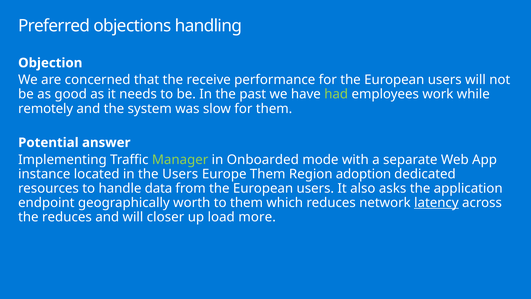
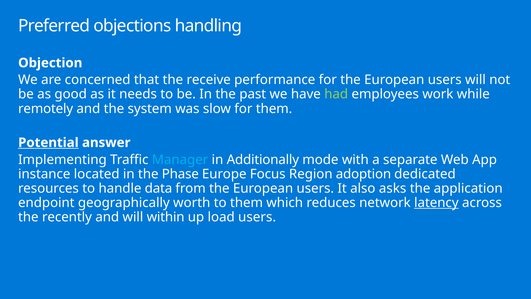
Potential underline: none -> present
Manager colour: light green -> light blue
Onboarded: Onboarded -> Additionally
the Users: Users -> Phase
Europe Them: Them -> Focus
the reduces: reduces -> recently
closer: closer -> within
load more: more -> users
